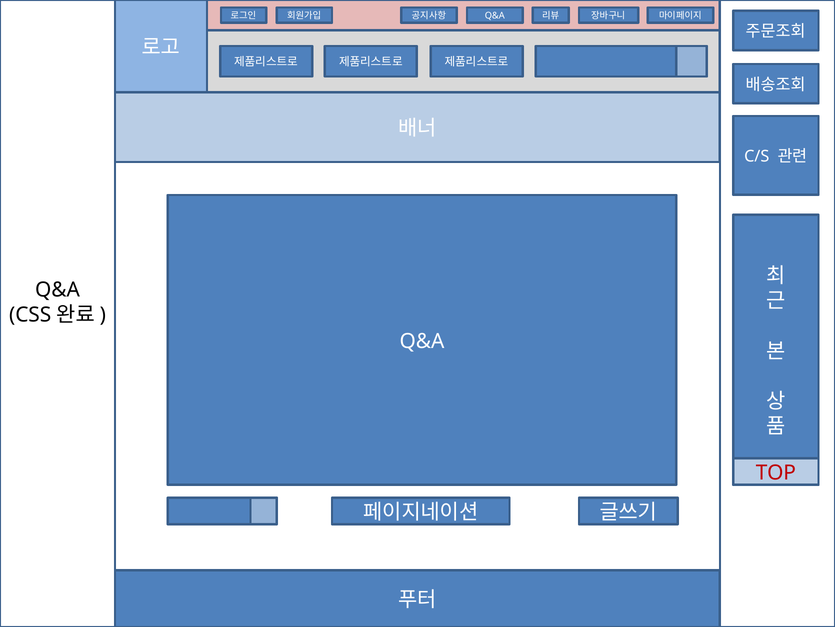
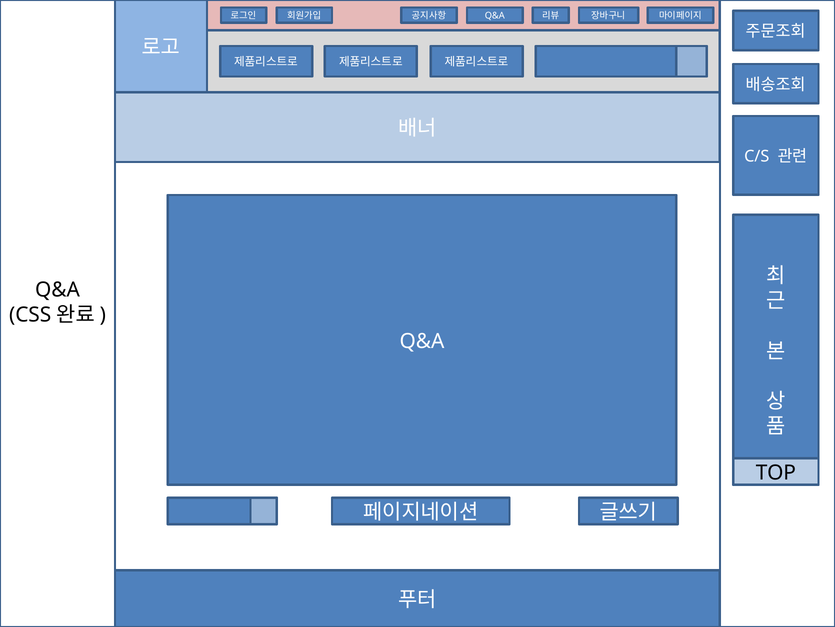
TOP colour: red -> black
